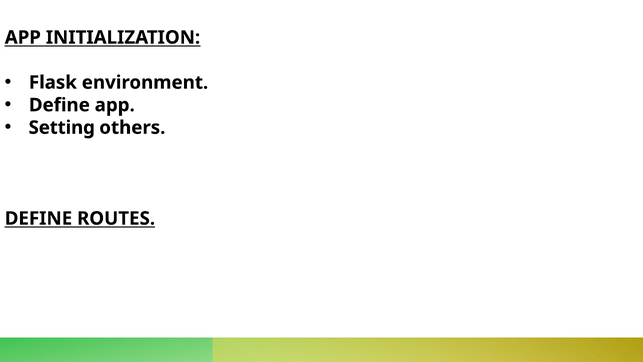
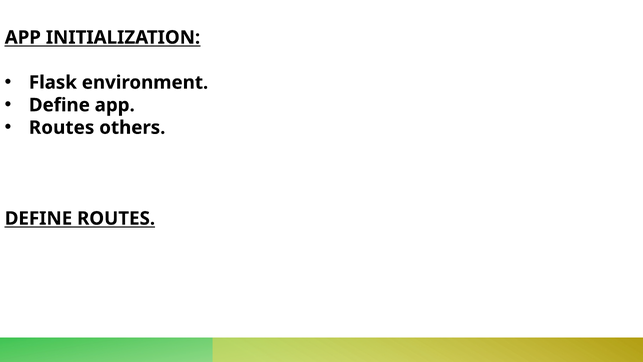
Setting at (62, 128): Setting -> Routes
